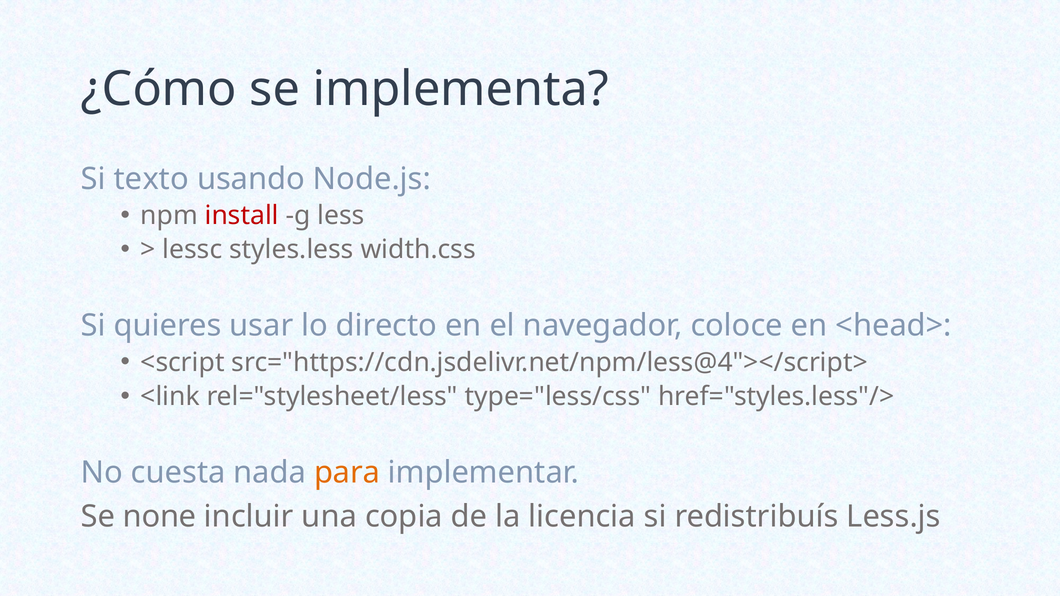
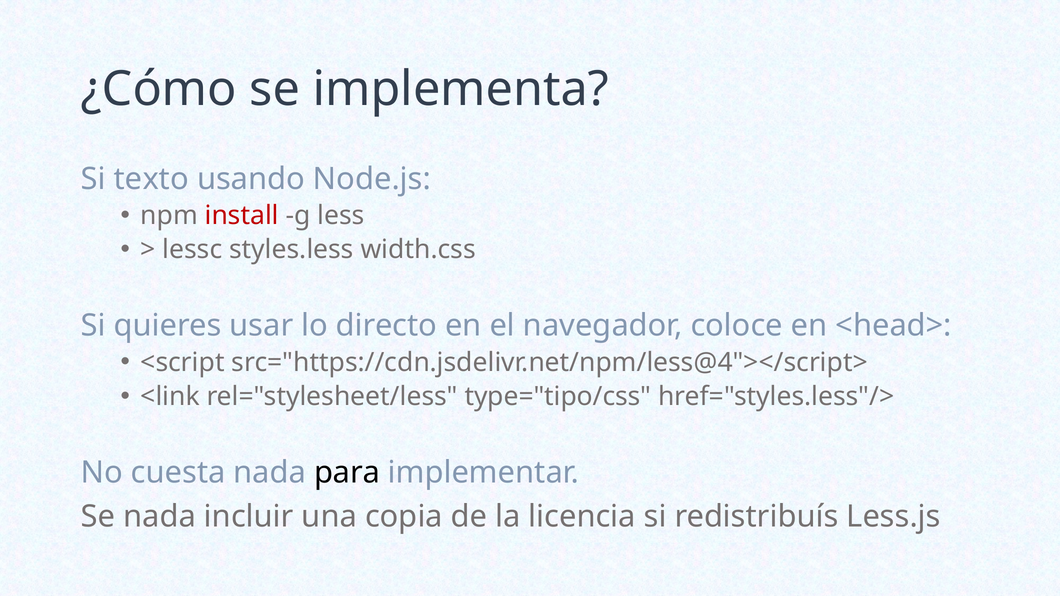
type="less/css: type="less/css -> type="tipo/css
para colour: orange -> black
Se none: none -> nada
